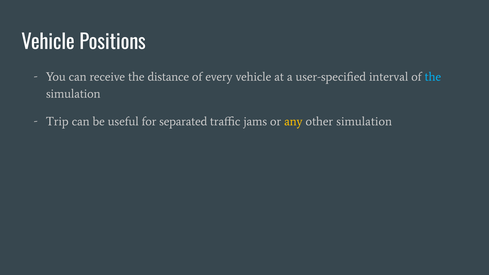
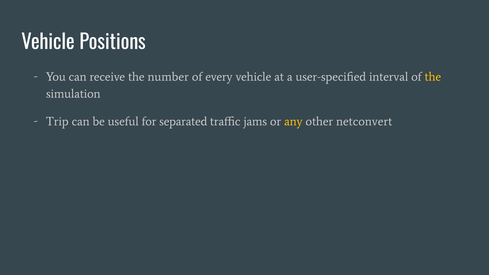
distance: distance -> number
the at (433, 77) colour: light blue -> yellow
other simulation: simulation -> netconvert
